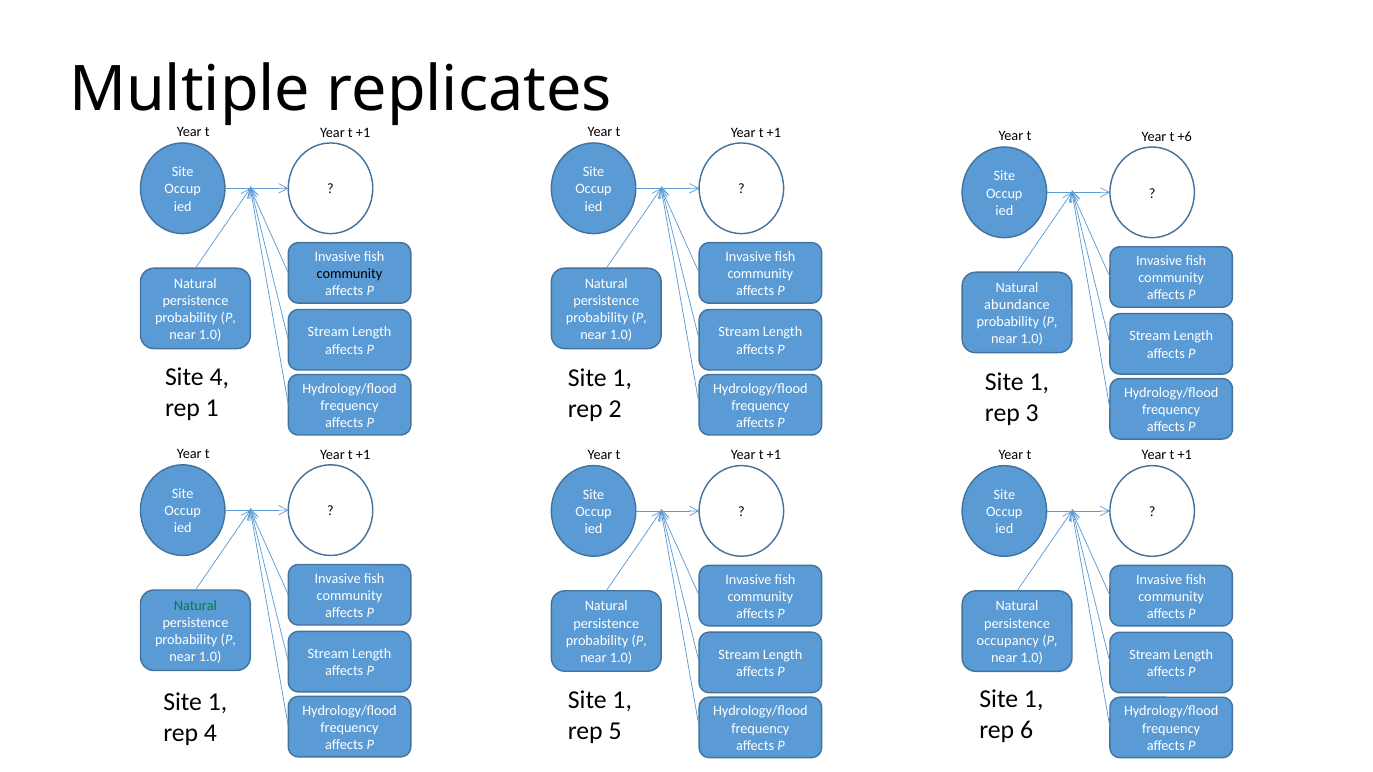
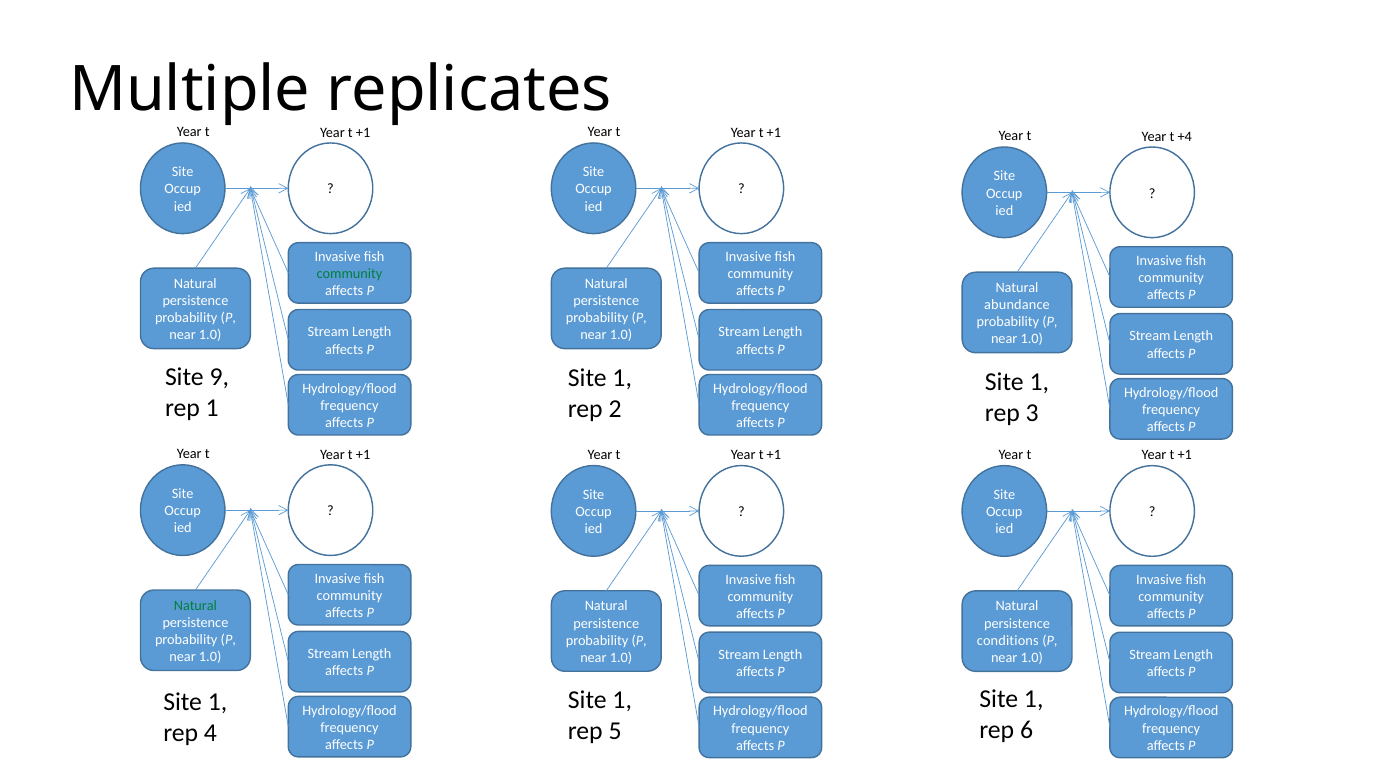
+6: +6 -> +4
community at (350, 274) colour: black -> green
Site 4: 4 -> 9
occupancy: occupancy -> conditions
